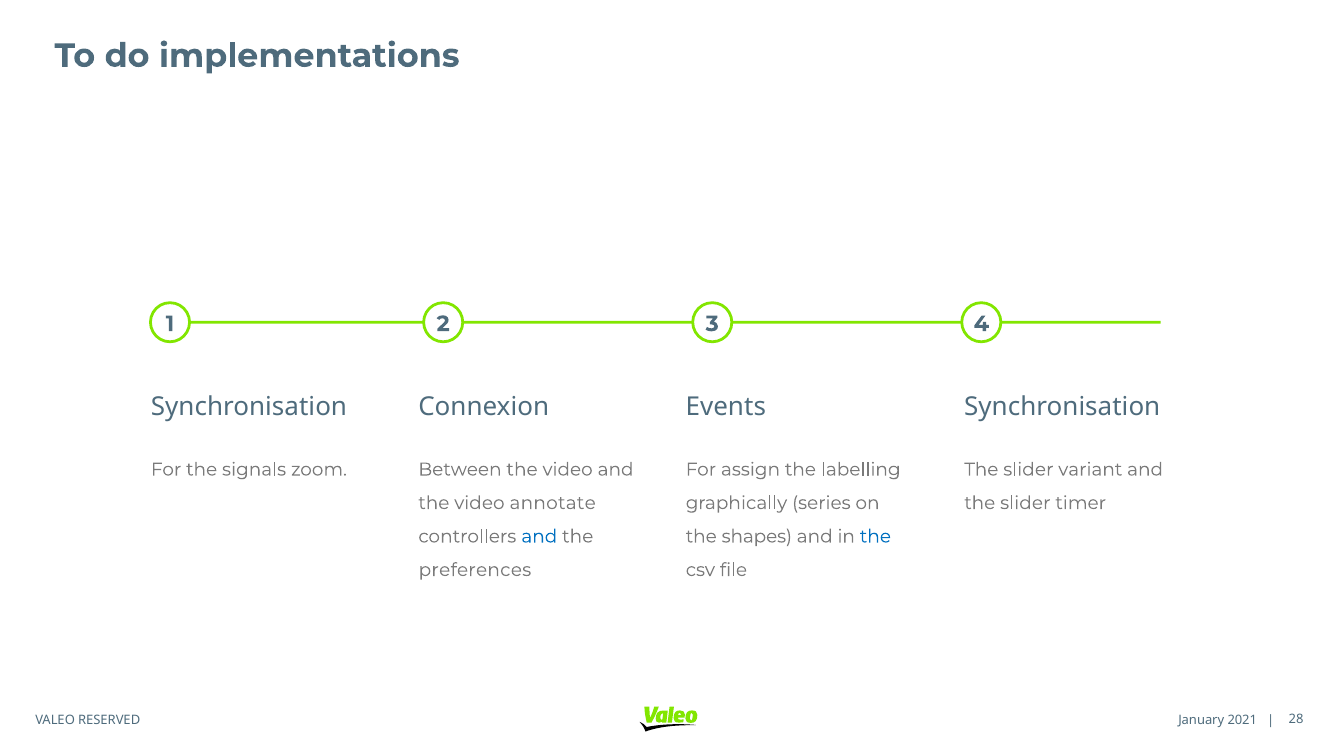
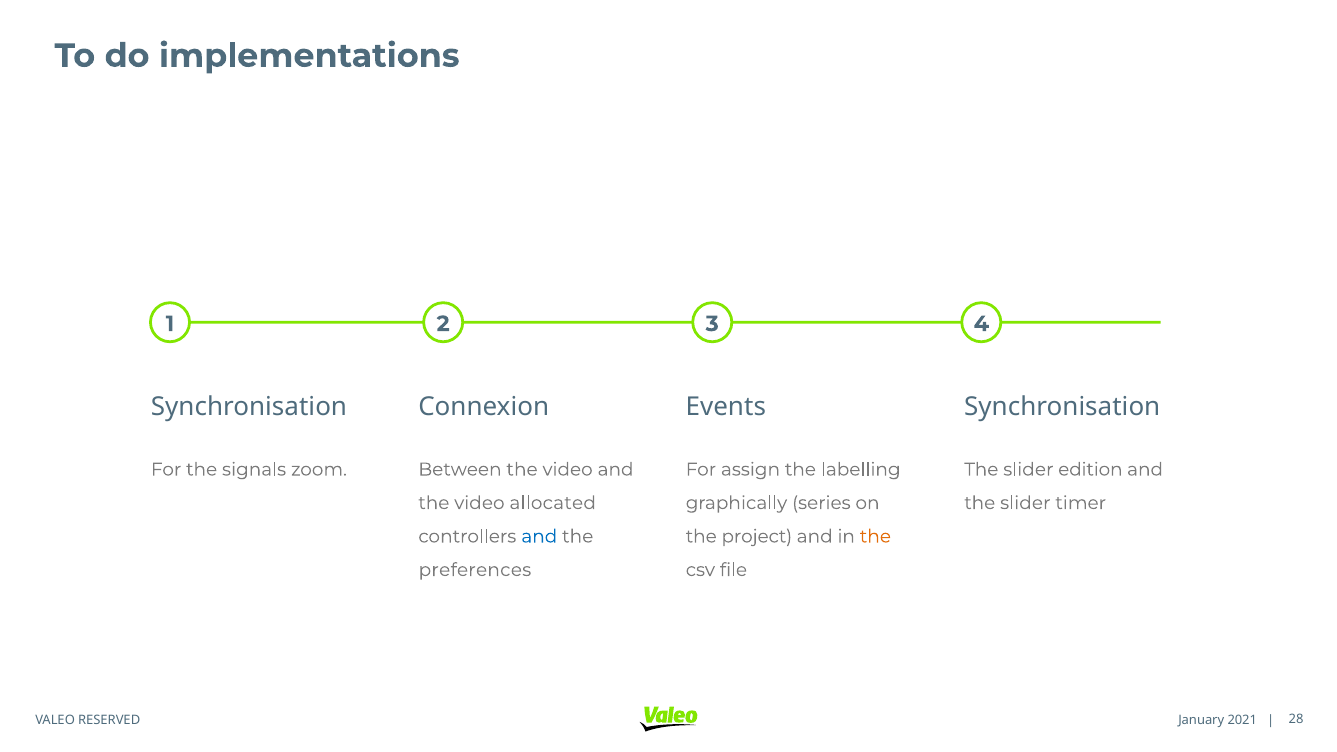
variant: variant -> edition
annotate: annotate -> allocated
shapes: shapes -> project
the at (875, 536) colour: blue -> orange
